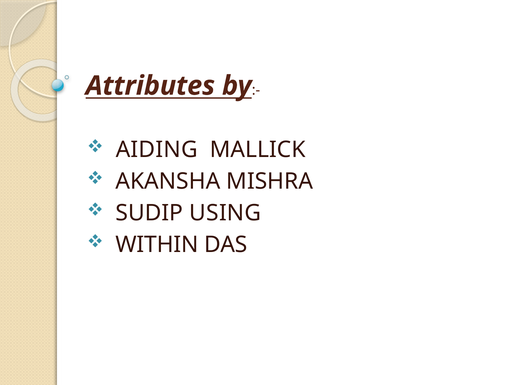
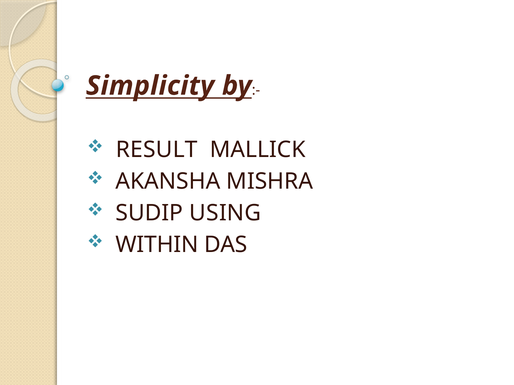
Attributes: Attributes -> Simplicity
AIDING: AIDING -> RESULT
